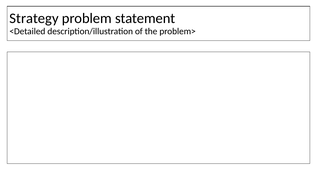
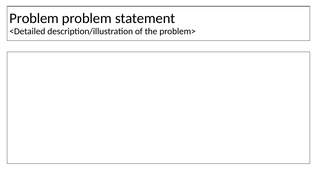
Strategy at (34, 18): Strategy -> Problem
